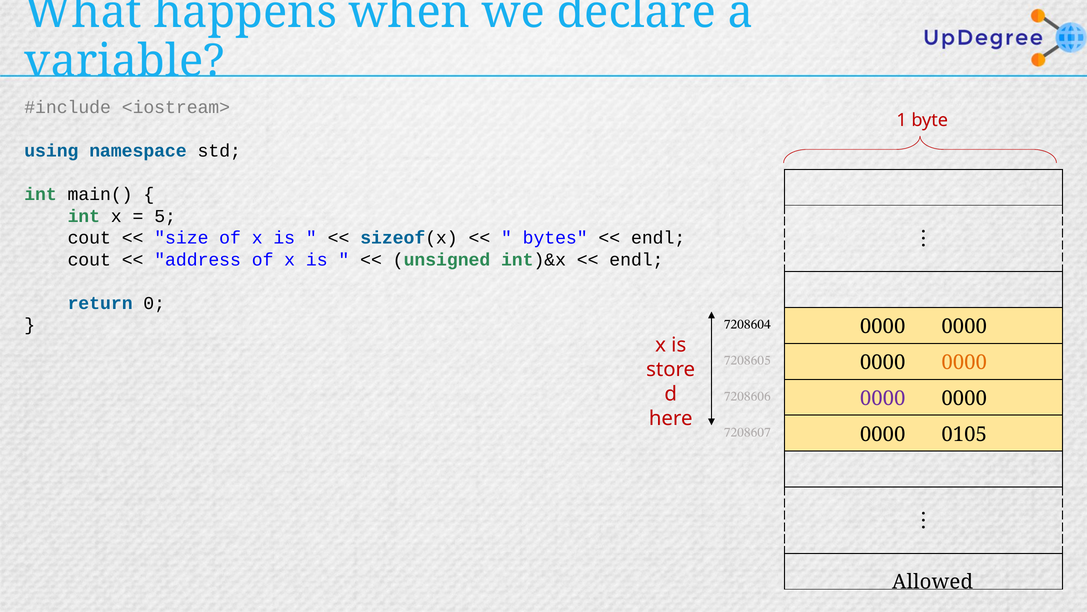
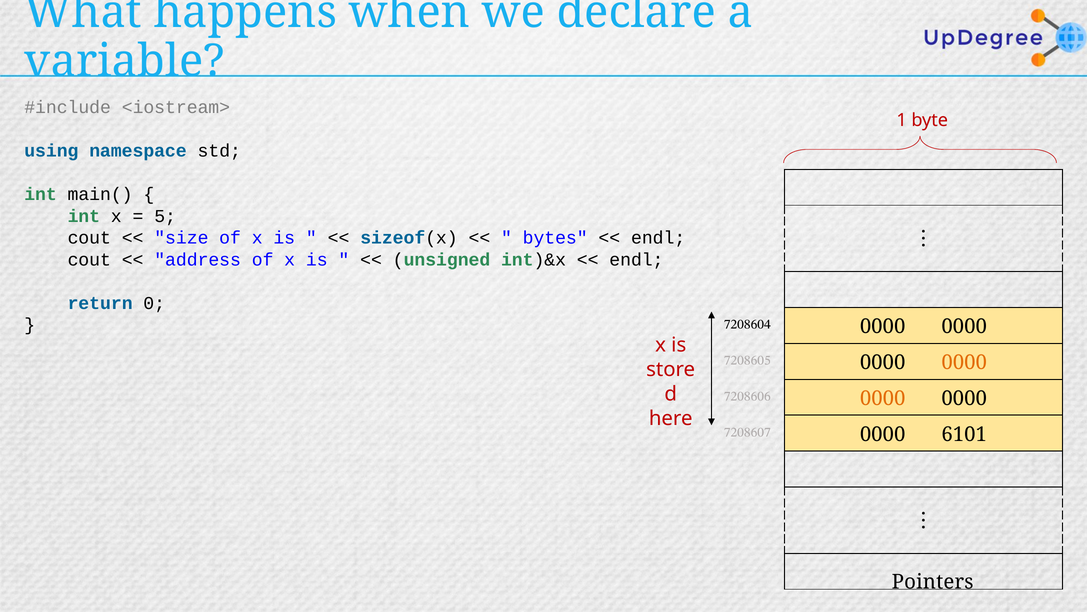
0000 at (883, 398) colour: purple -> orange
0105: 0105 -> 6101
Allowed: Allowed -> Pointers
